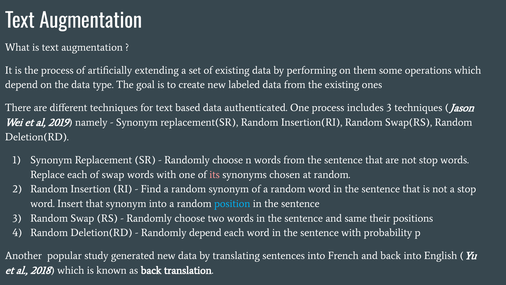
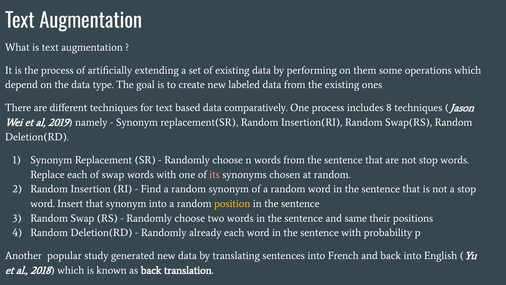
authenticated: authenticated -> comparatively
includes 3: 3 -> 8
position colour: light blue -> yellow
Randomly depend: depend -> already
